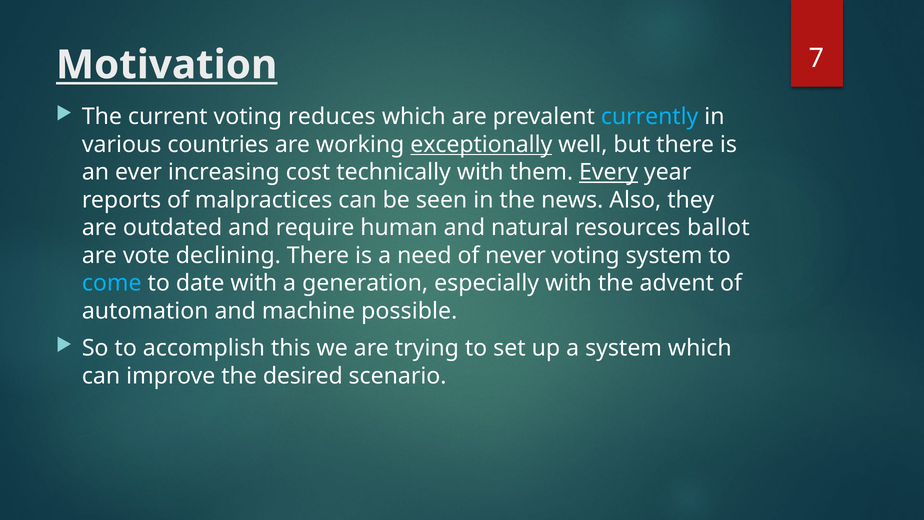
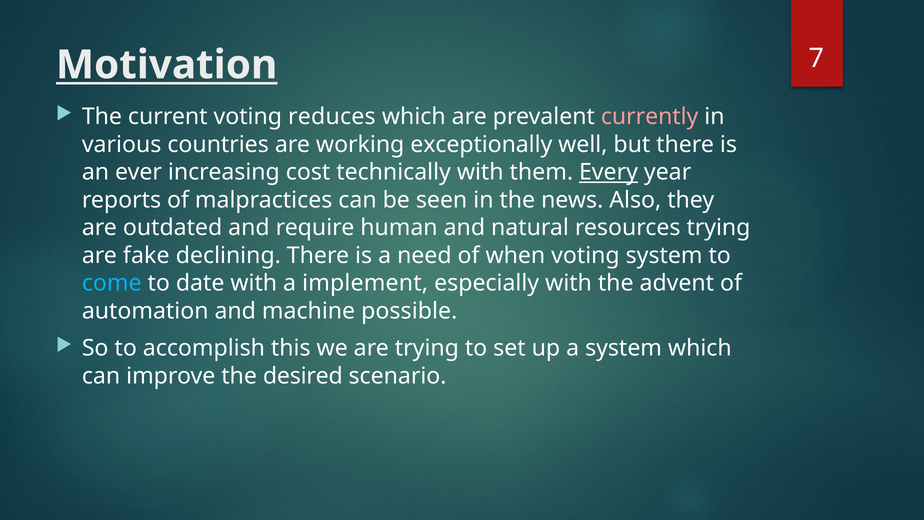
currently colour: light blue -> pink
exceptionally underline: present -> none
resources ballot: ballot -> trying
vote: vote -> fake
never: never -> when
generation: generation -> implement
